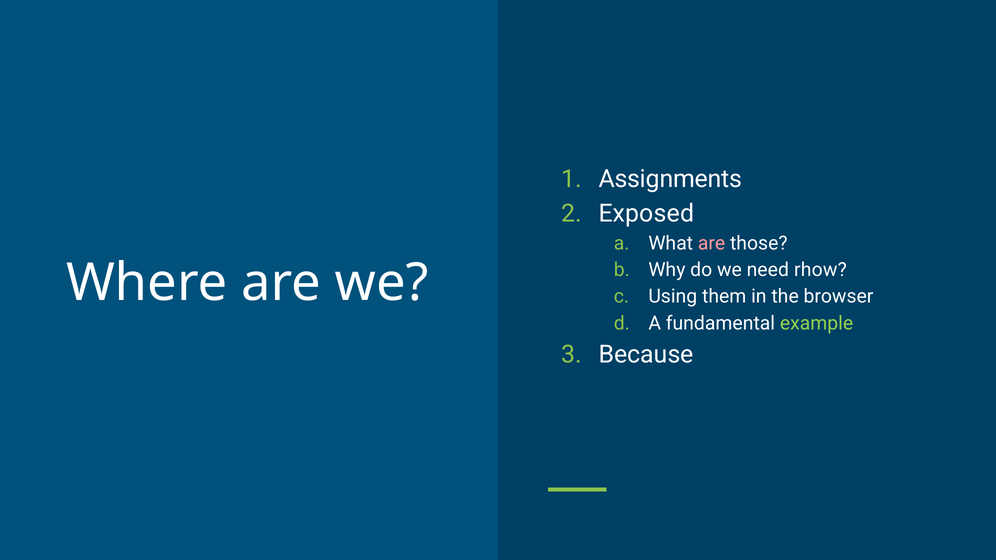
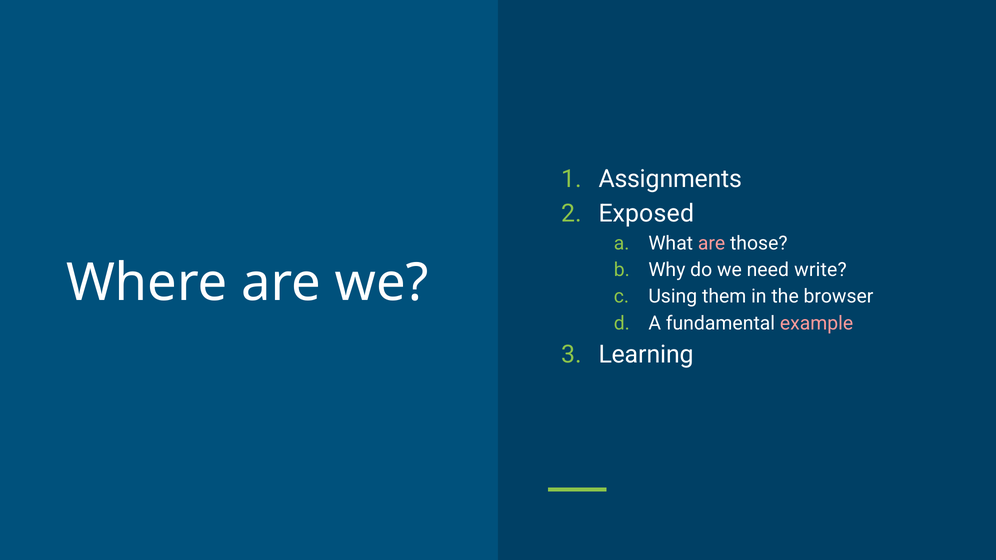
rhow: rhow -> write
example colour: light green -> pink
Because: Because -> Learning
